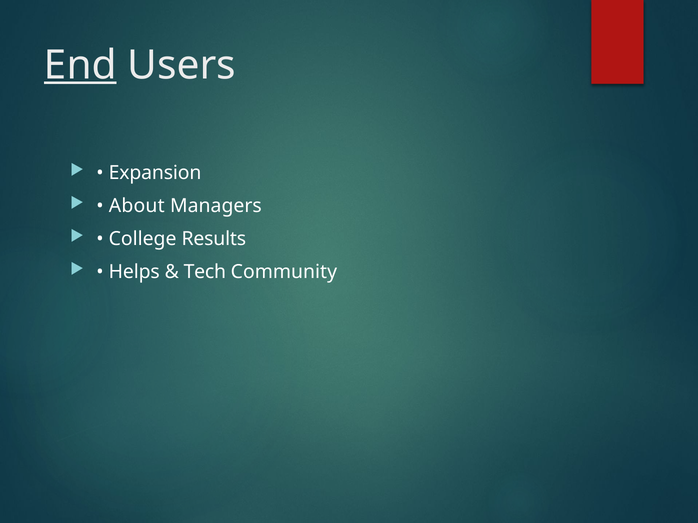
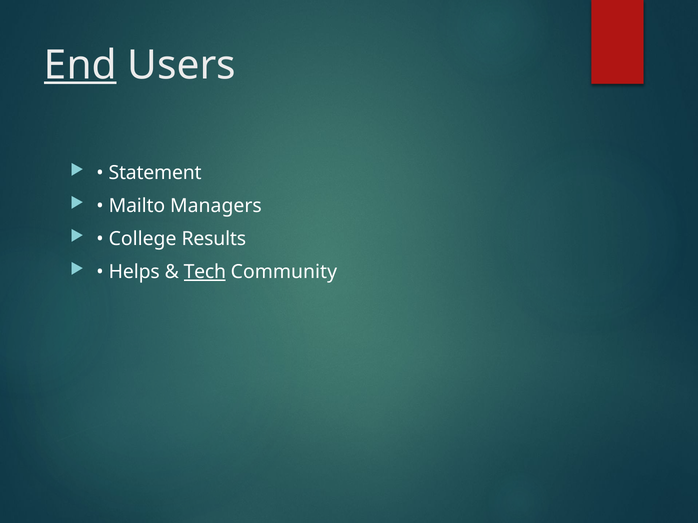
Expansion: Expansion -> Statement
About: About -> Mailto
Tech underline: none -> present
